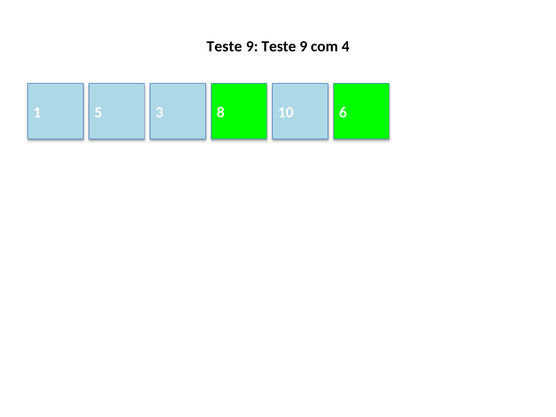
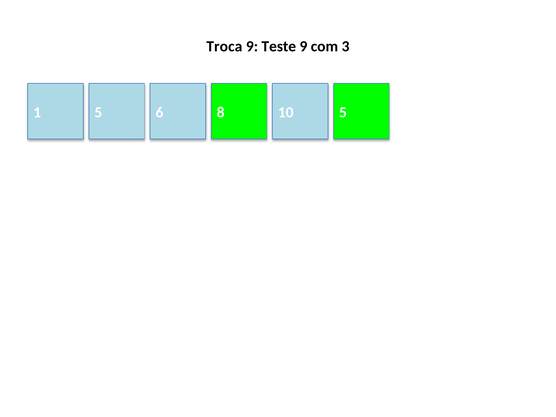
Teste at (224, 46): Teste -> Troca
4: 4 -> 3
3: 3 -> 6
10 6: 6 -> 5
